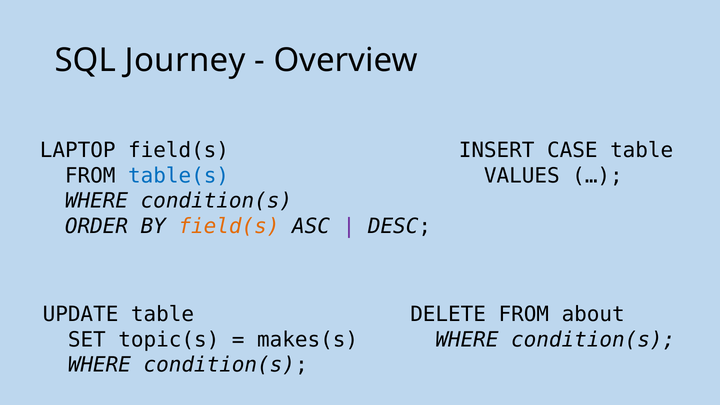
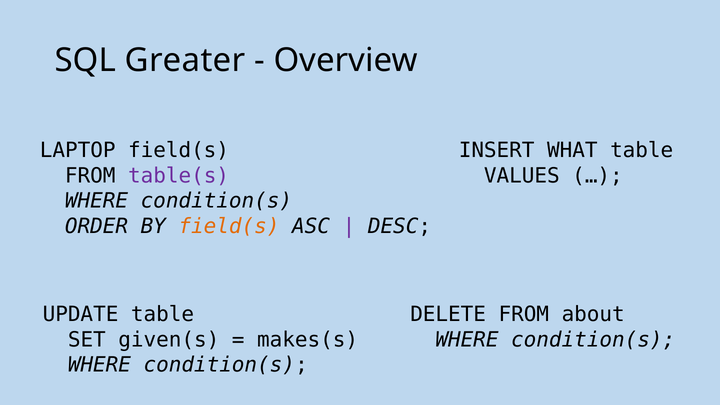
Journey: Journey -> Greater
CASE: CASE -> WHAT
table(s colour: blue -> purple
topic(s: topic(s -> given(s
